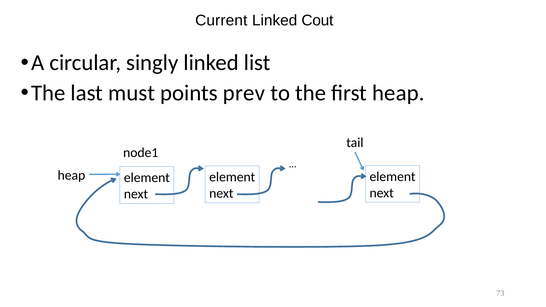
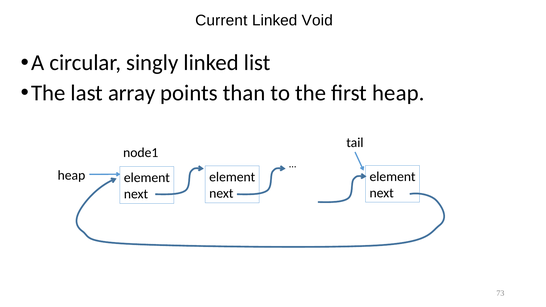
Cout: Cout -> Void
must: must -> array
prev: prev -> than
